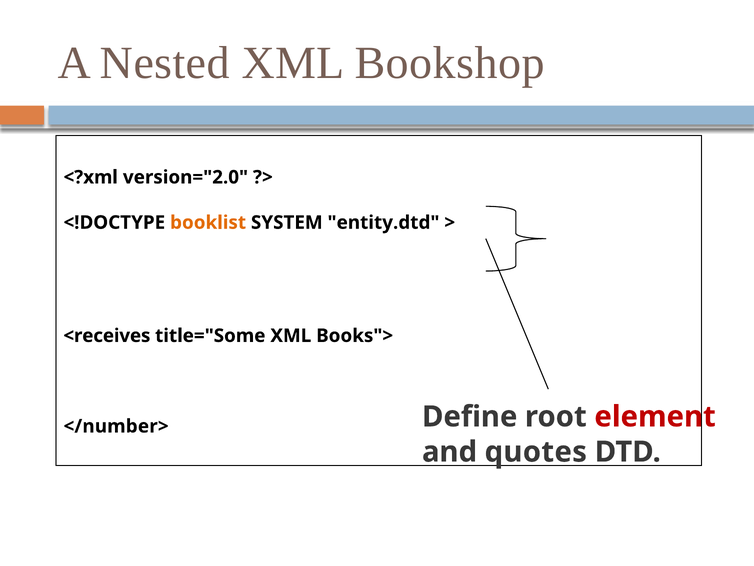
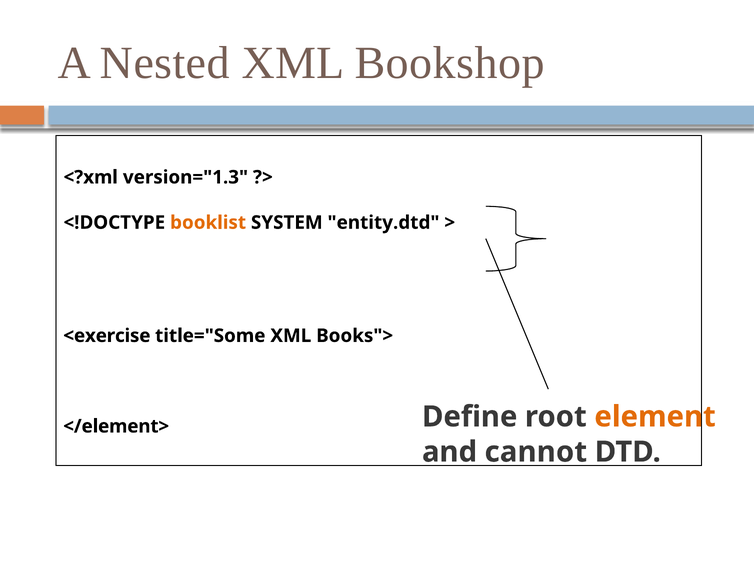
version="2.0: version="2.0 -> version="1.3
<receives: <receives -> <exercise
</number>: </number> -> </element>
element colour: red -> orange
quotes: quotes -> cannot
